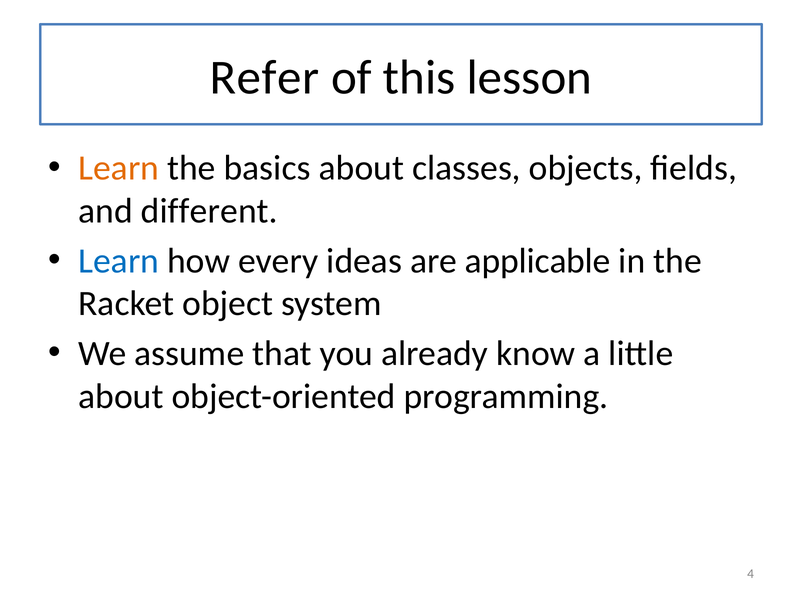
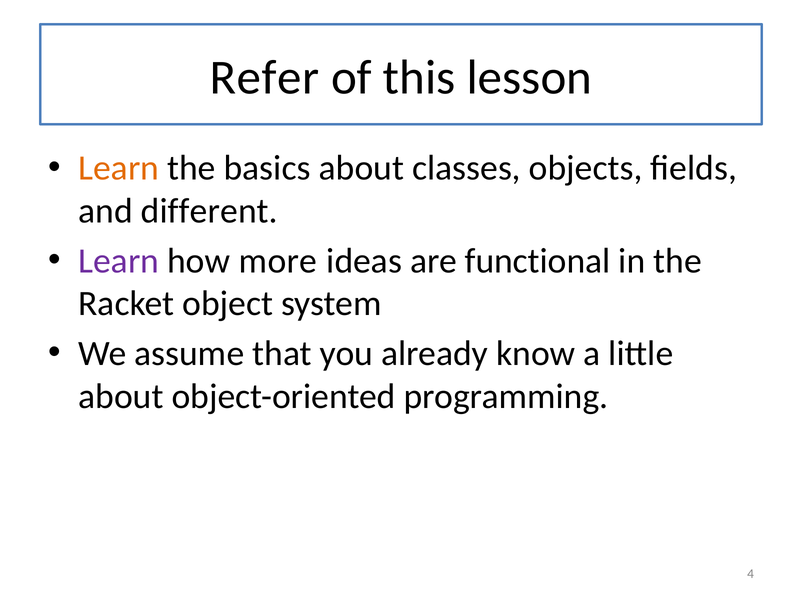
Learn at (119, 261) colour: blue -> purple
every: every -> more
applicable: applicable -> functional
